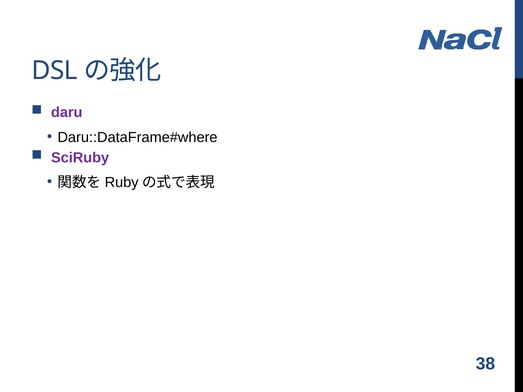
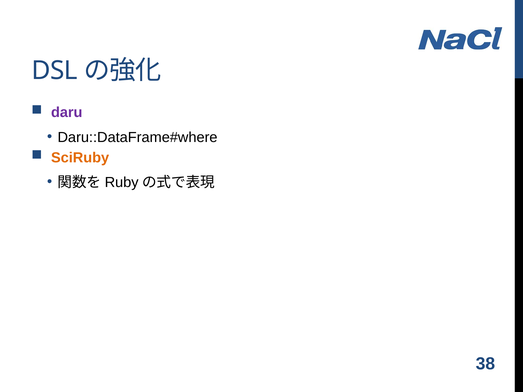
SciRuby colour: purple -> orange
